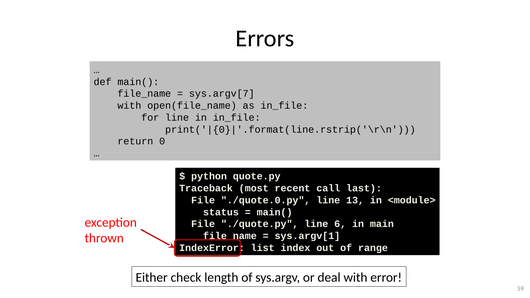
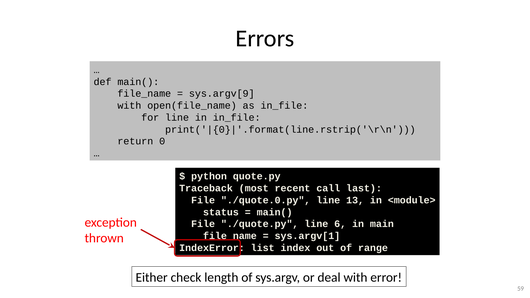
sys.argv[7: sys.argv[7 -> sys.argv[9
